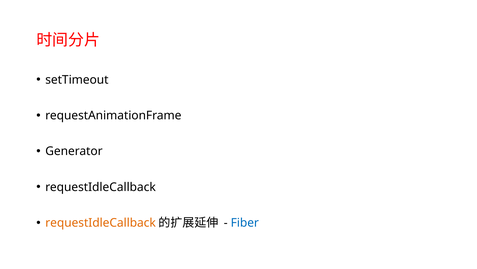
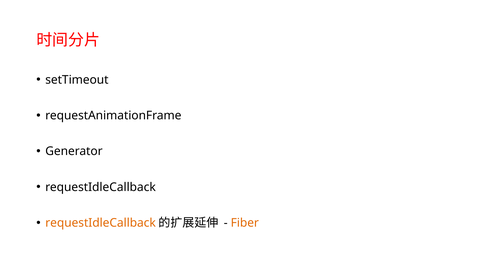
Fiber colour: blue -> orange
